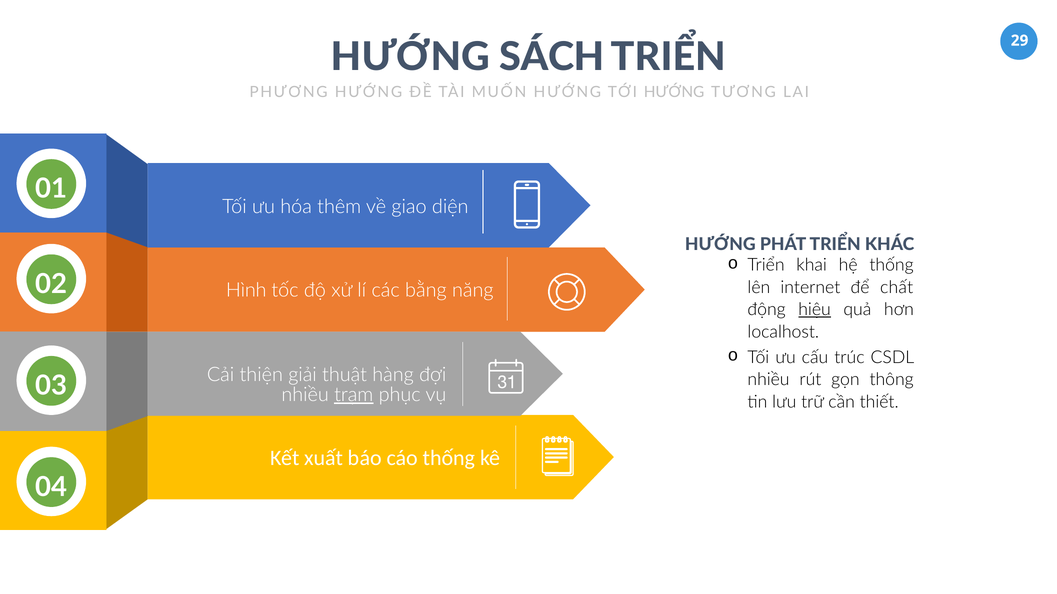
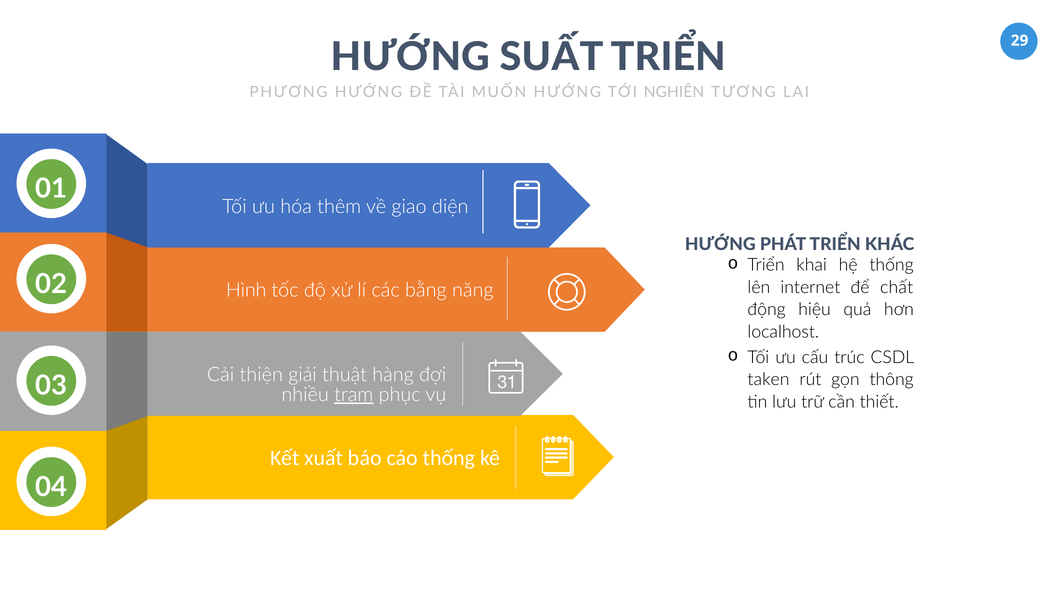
SÁCH: SÁCH -> SUẤT
TỚI HƯỚNG: HƯỚNG -> NGHIÊN
hiệu underline: present -> none
nhiều at (769, 380): nhiều -> taken
